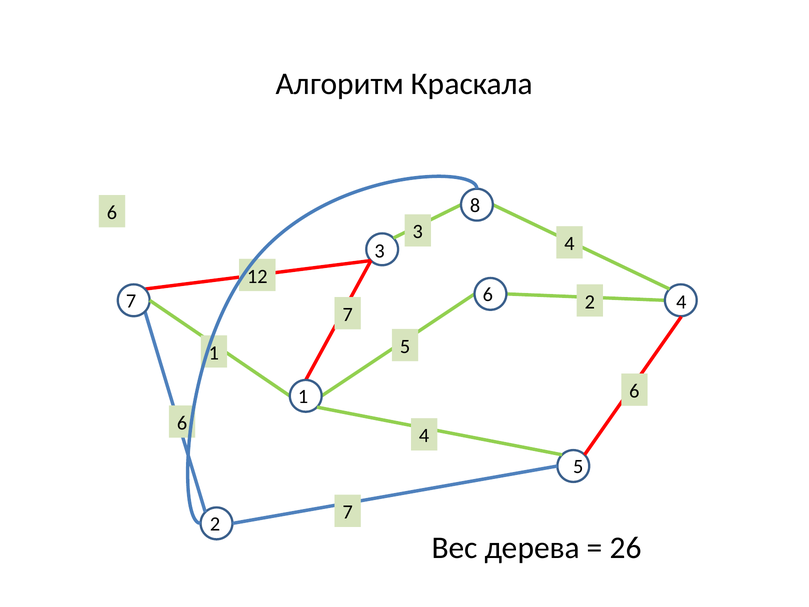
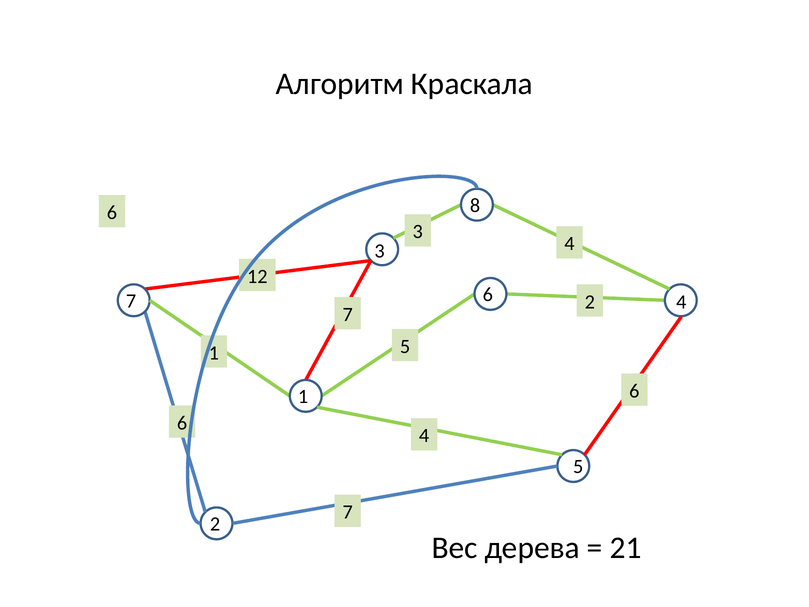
26: 26 -> 21
